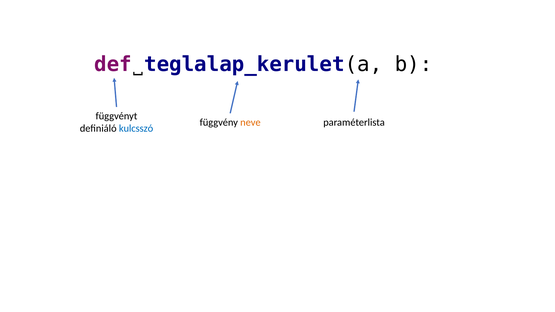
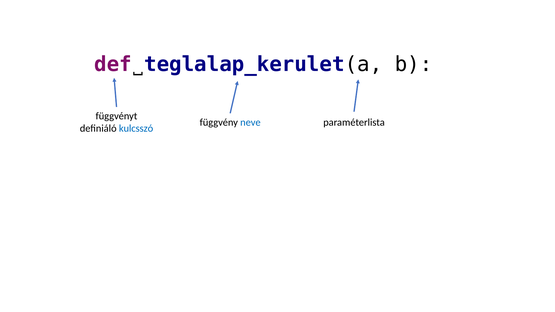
neve colour: orange -> blue
